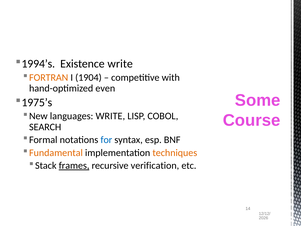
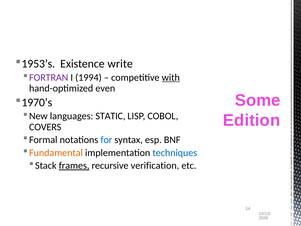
1994’s: 1994’s -> 1953’s
FORTRAN colour: orange -> purple
1904: 1904 -> 1994
with underline: none -> present
1975’s: 1975’s -> 1970’s
languages WRITE: WRITE -> STATIC
Course: Course -> Edition
SEARCH: SEARCH -> COVERS
techniques colour: orange -> blue
